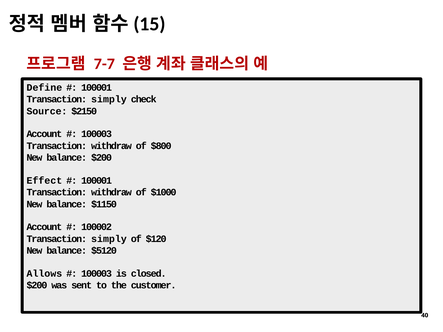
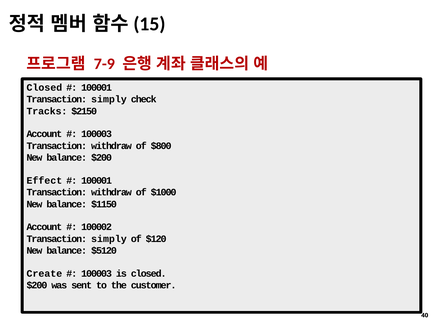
7-7: 7-7 -> 7-9
Define at (44, 88): Define -> Closed
Source: Source -> Tracks
Allows: Allows -> Create
